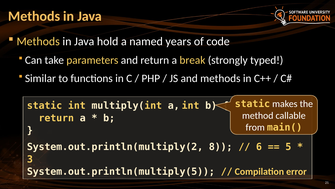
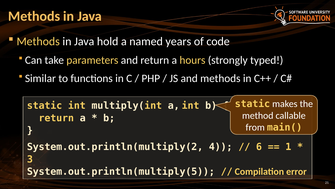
break: break -> hours
8: 8 -> 4
5: 5 -> 1
